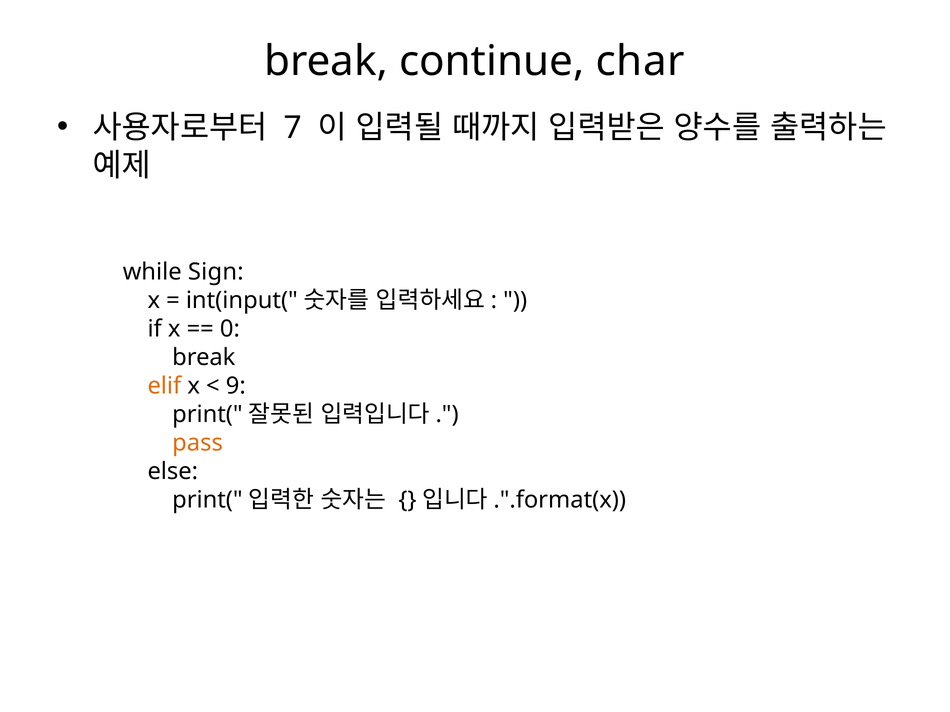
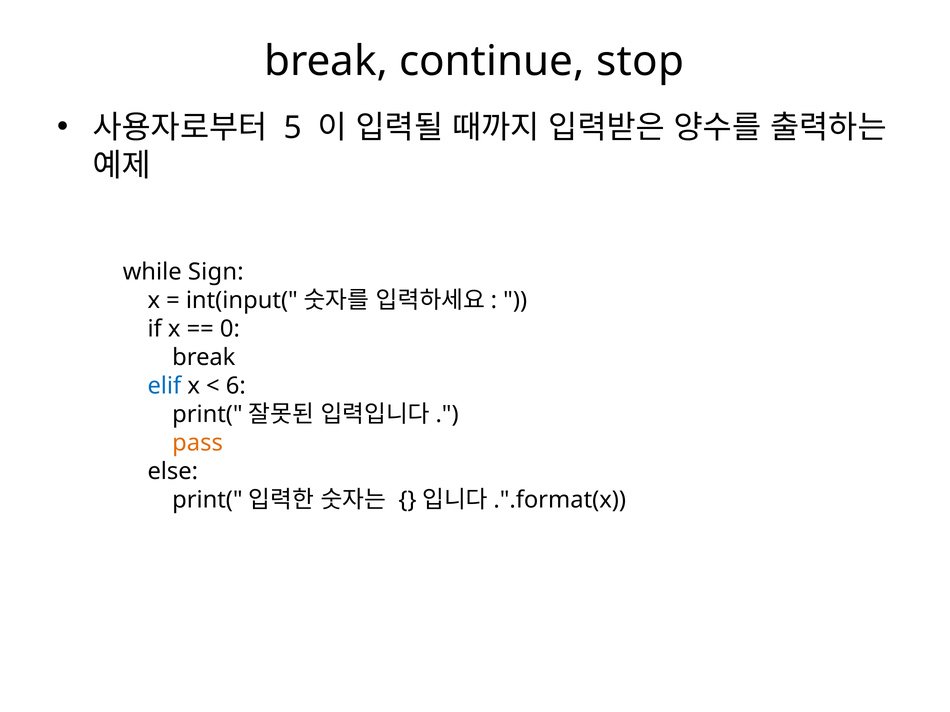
char: char -> stop
7: 7 -> 5
elif colour: orange -> blue
9: 9 -> 6
